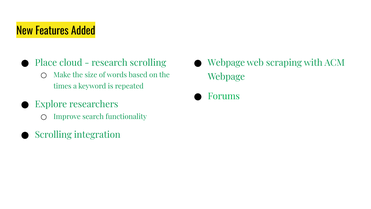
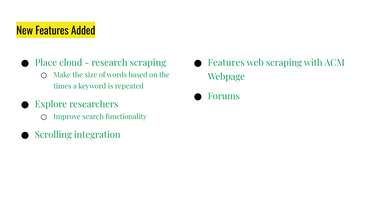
research scrolling: scrolling -> scraping
Webpage at (226, 63): Webpage -> Features
